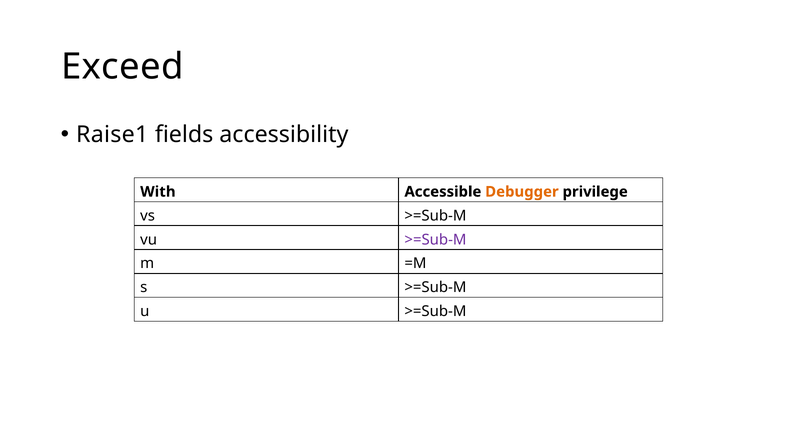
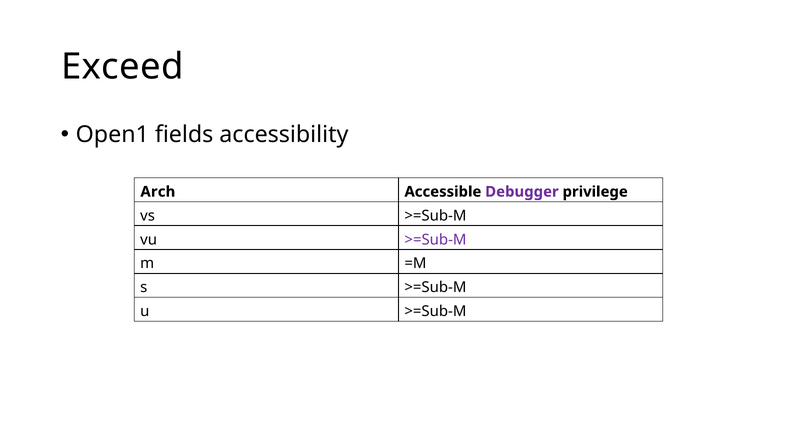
Raise1: Raise1 -> Open1
With: With -> Arch
Debugger colour: orange -> purple
